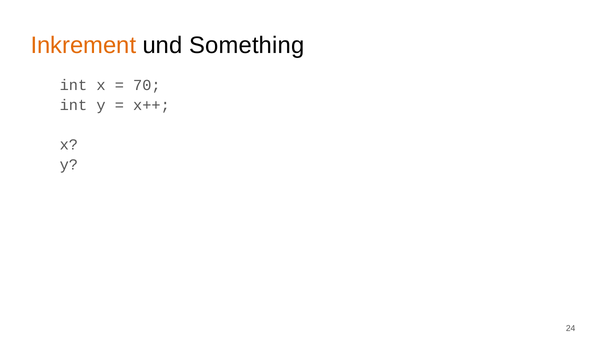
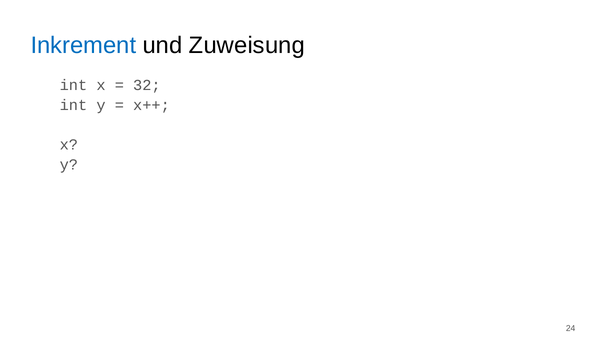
Inkrement colour: orange -> blue
Something: Something -> Zuweisung
70: 70 -> 32
